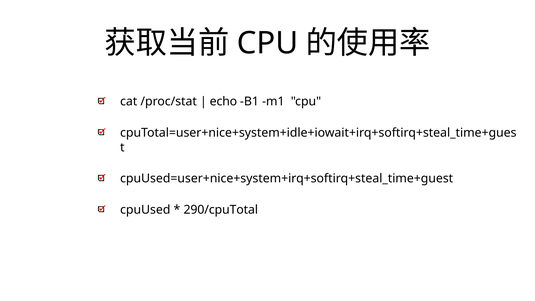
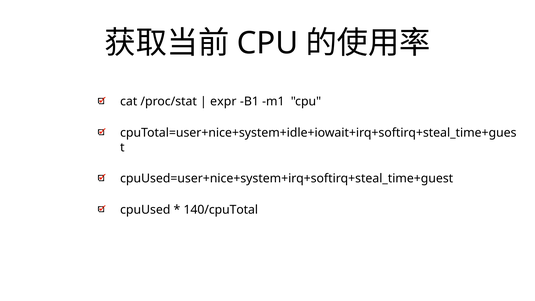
echo: echo -> expr
290/cpuTotal: 290/cpuTotal -> 140/cpuTotal
